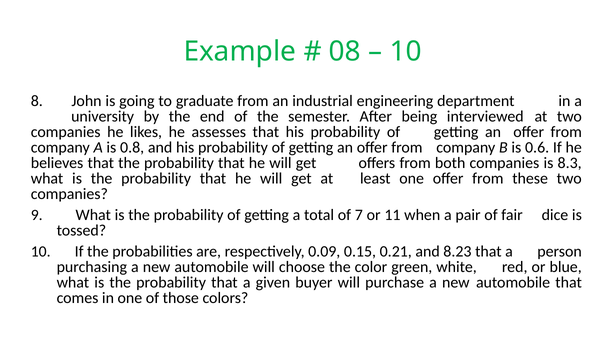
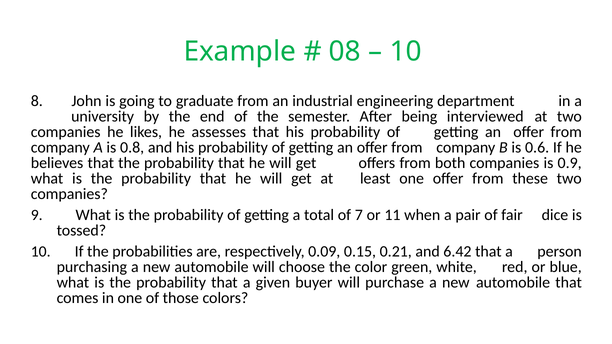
8.3: 8.3 -> 0.9
8.23: 8.23 -> 6.42
